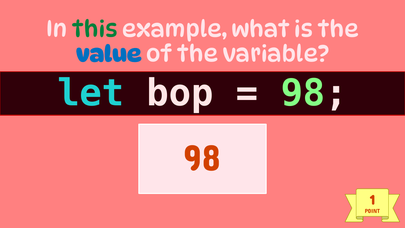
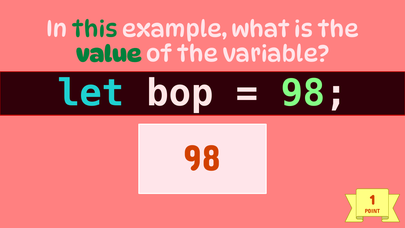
value colour: blue -> green
